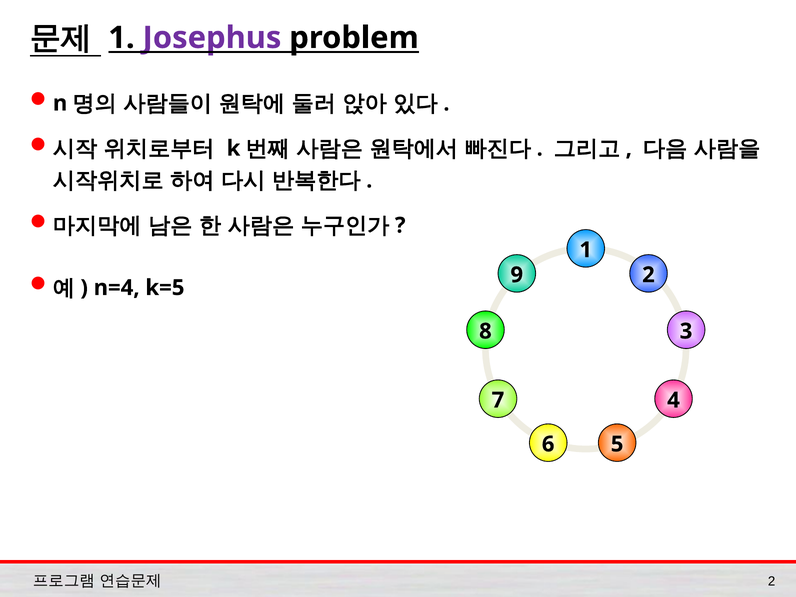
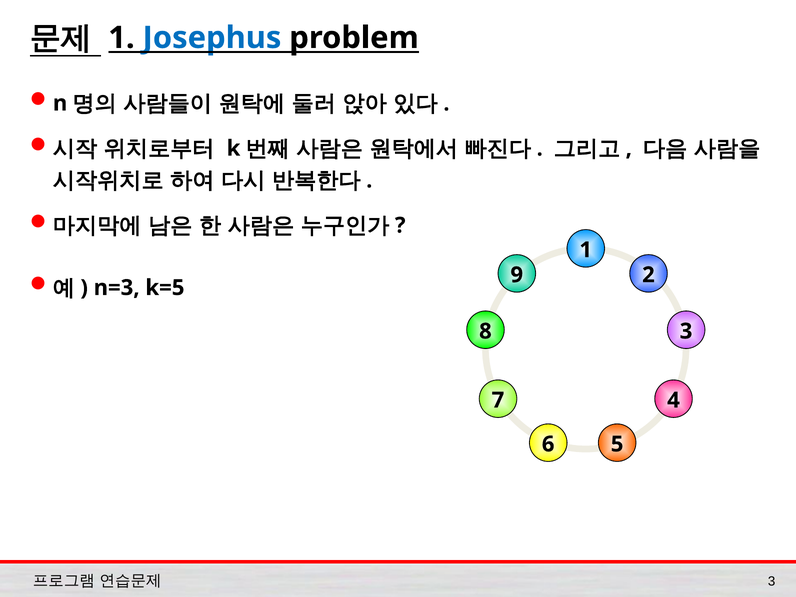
Josephus colour: purple -> blue
n=4: n=4 -> n=3
2 at (772, 581): 2 -> 3
